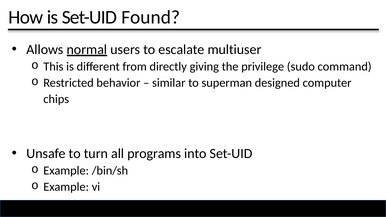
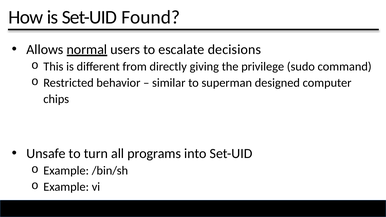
multiuser: multiuser -> decisions
